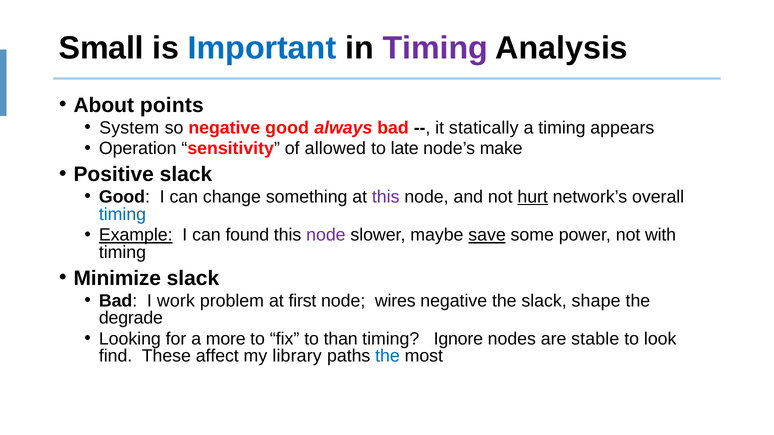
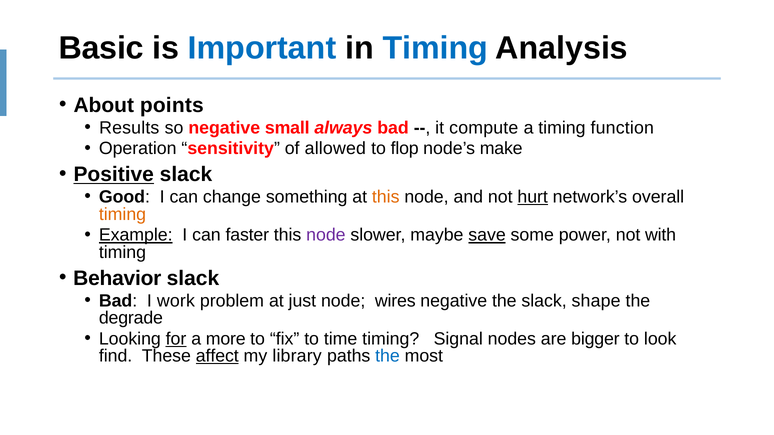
Small: Small -> Basic
Timing at (435, 48) colour: purple -> blue
System: System -> Results
negative good: good -> small
statically: statically -> compute
appears: appears -> function
late: late -> flop
Positive underline: none -> present
this at (386, 197) colour: purple -> orange
timing at (123, 214) colour: blue -> orange
found: found -> faster
Minimize: Minimize -> Behavior
first: first -> just
for underline: none -> present
than: than -> time
Ignore: Ignore -> Signal
stable: stable -> bigger
affect underline: none -> present
